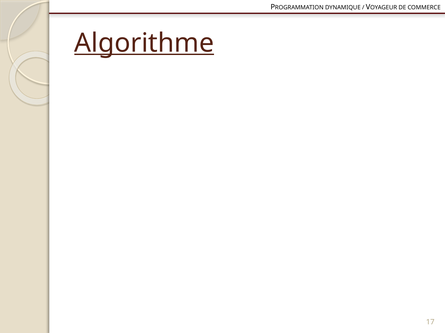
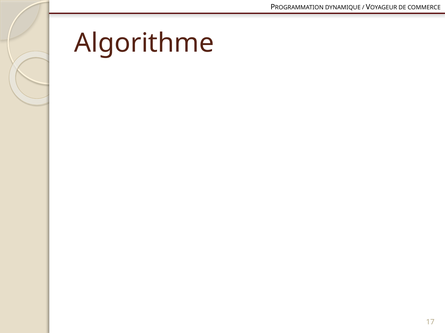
Algorithme underline: present -> none
